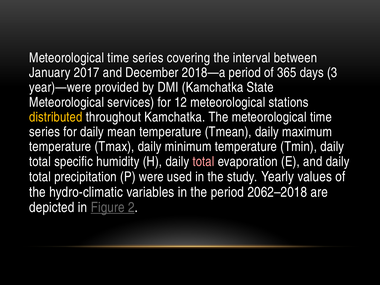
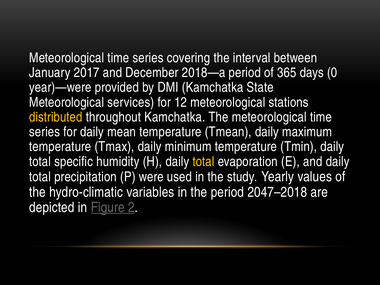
3: 3 -> 0
total at (203, 162) colour: pink -> yellow
2062–2018: 2062–2018 -> 2047–2018
